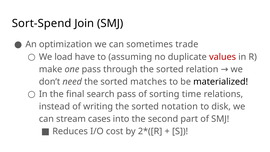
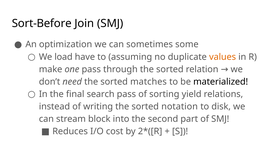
Sort-Spend: Sort-Spend -> Sort-Before
trade: trade -> some
values colour: red -> orange
time: time -> yield
cases: cases -> block
